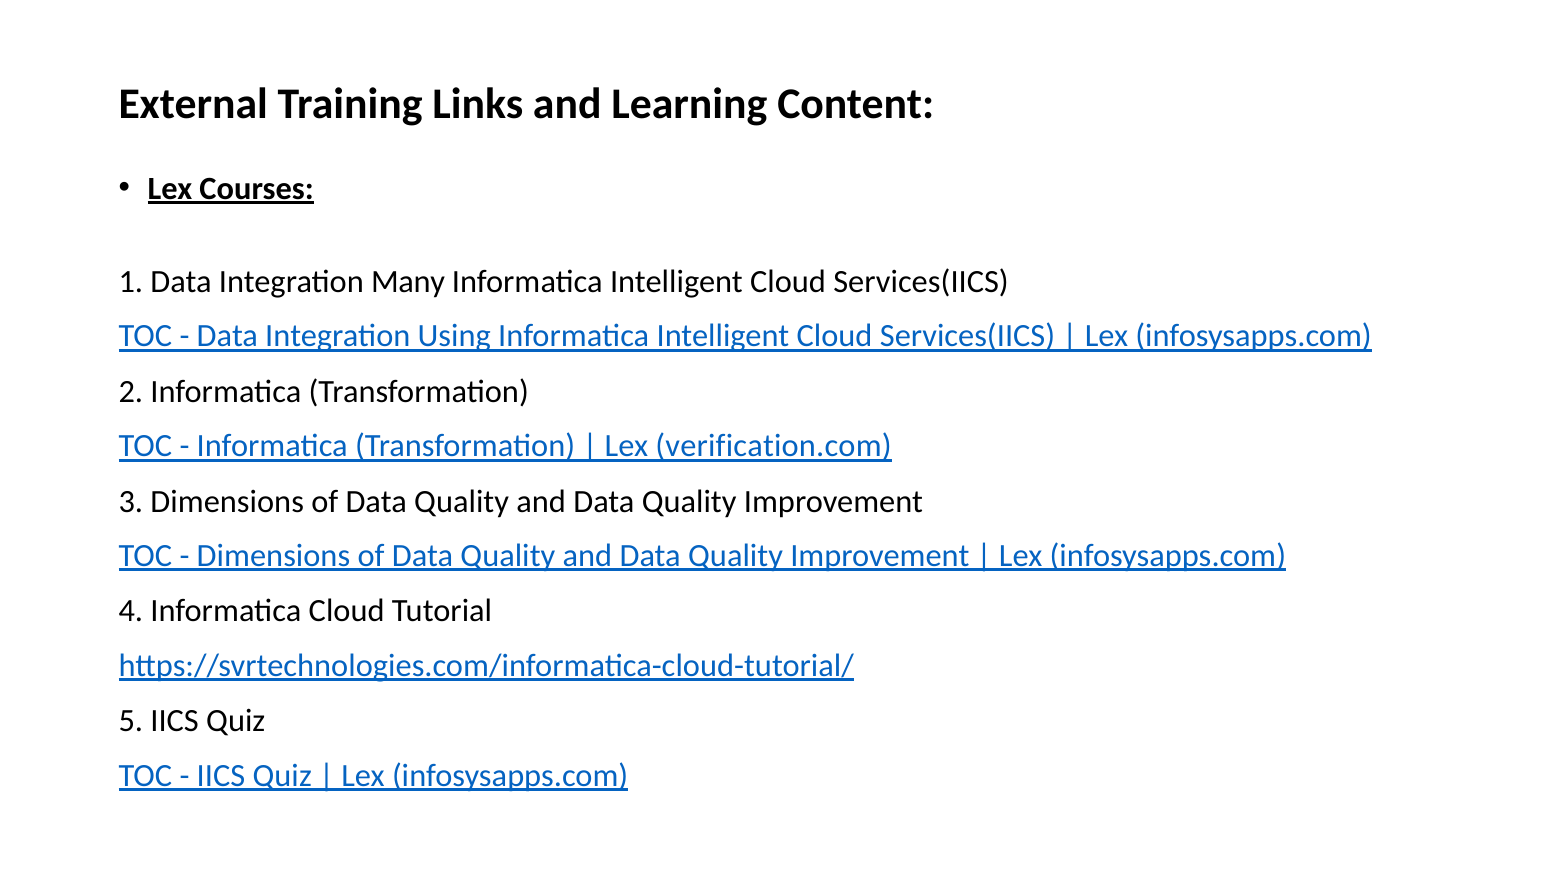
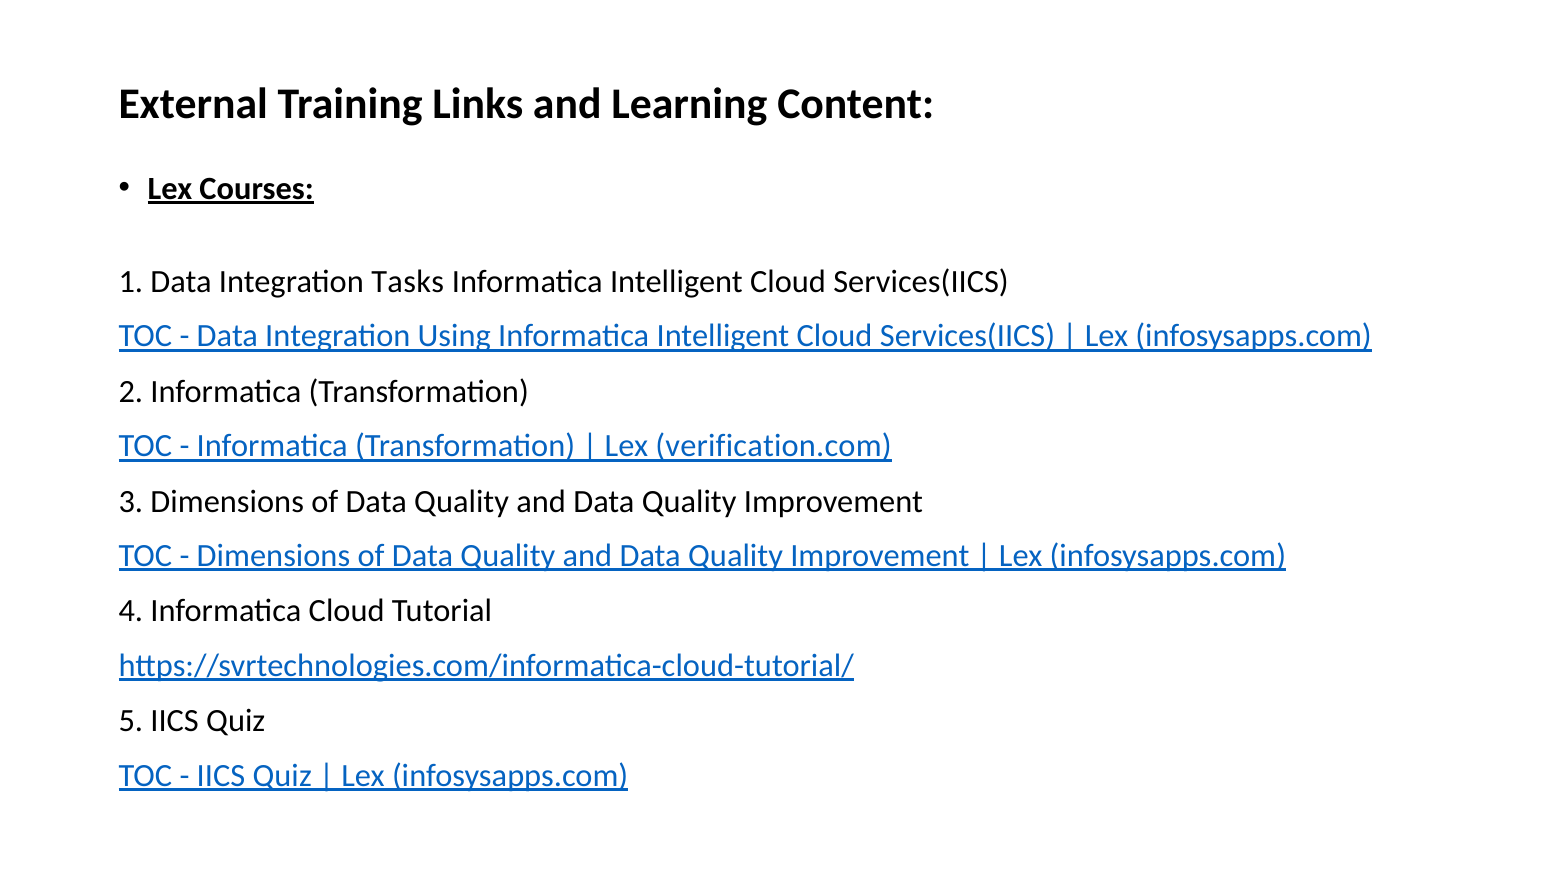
Many: Many -> Tasks
